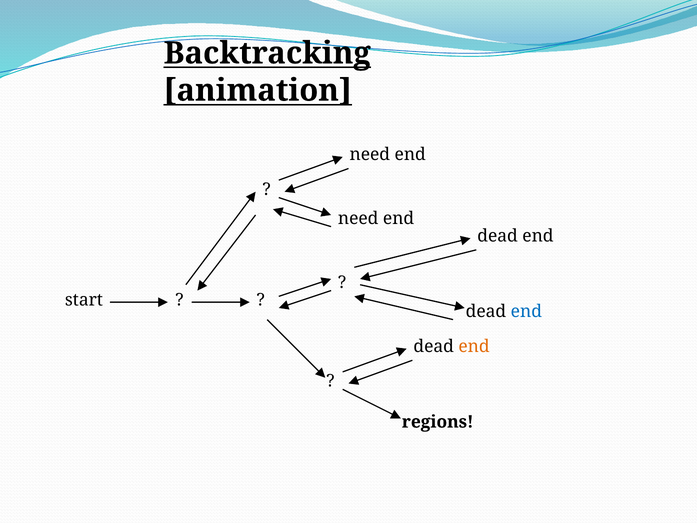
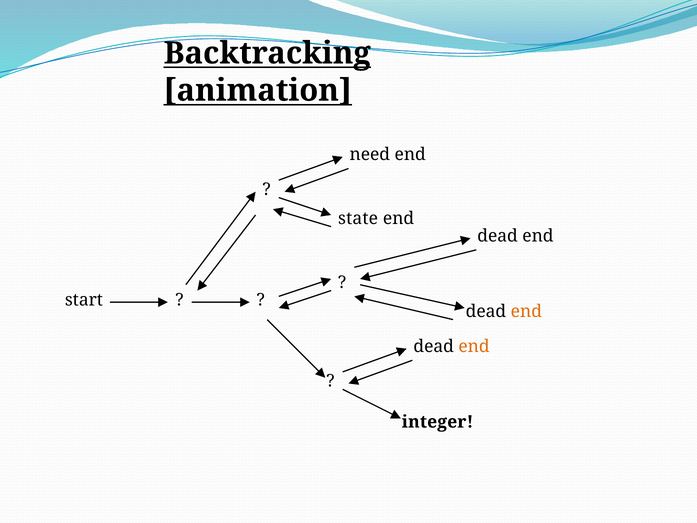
need at (358, 218): need -> state
end at (526, 311) colour: blue -> orange
regions: regions -> integer
